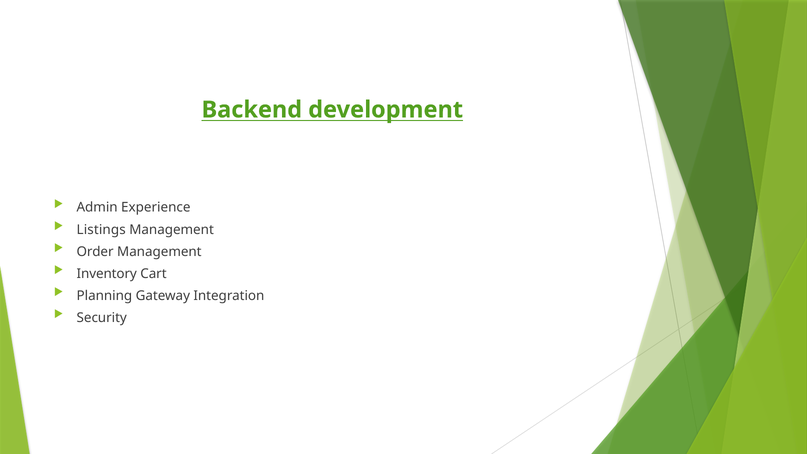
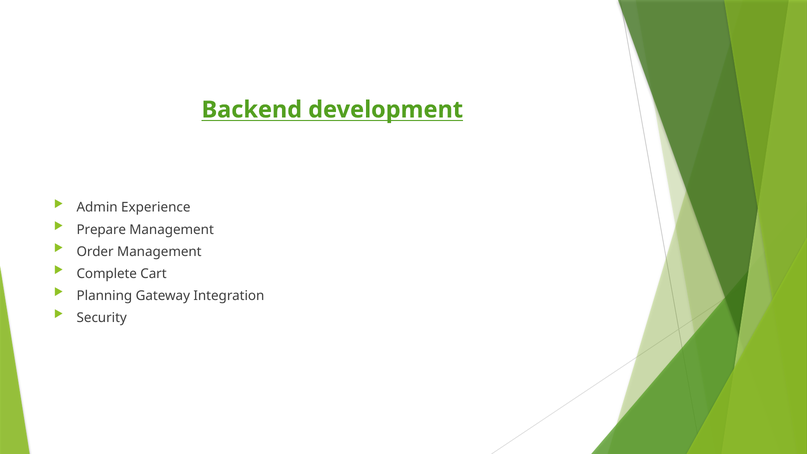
Listings: Listings -> Prepare
Inventory: Inventory -> Complete
